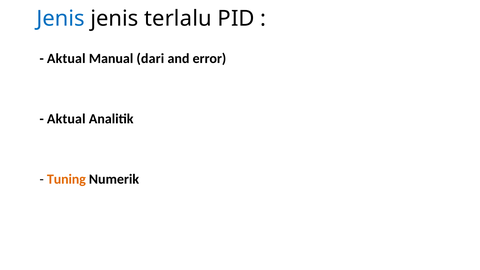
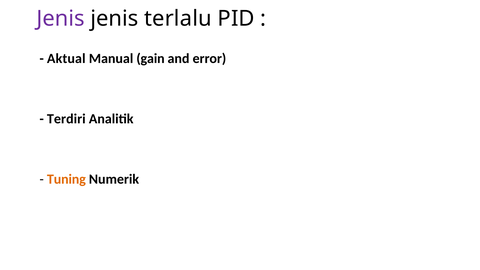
Jenis at (61, 19) colour: blue -> purple
dari: dari -> gain
Aktual at (66, 119): Aktual -> Terdiri
